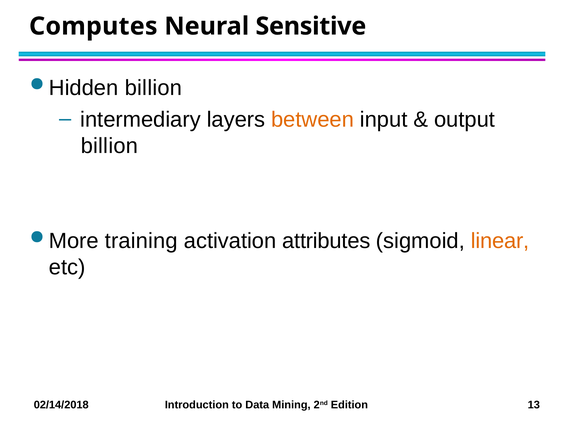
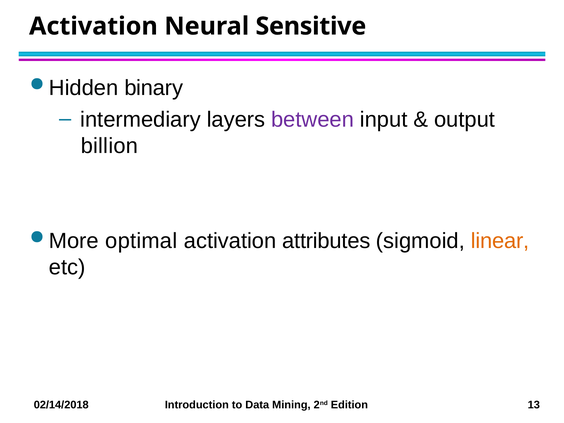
Computes at (93, 26): Computes -> Activation
Hidden billion: billion -> binary
between colour: orange -> purple
training: training -> optimal
